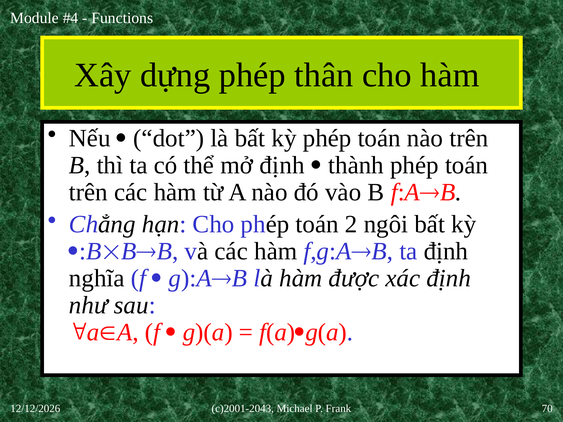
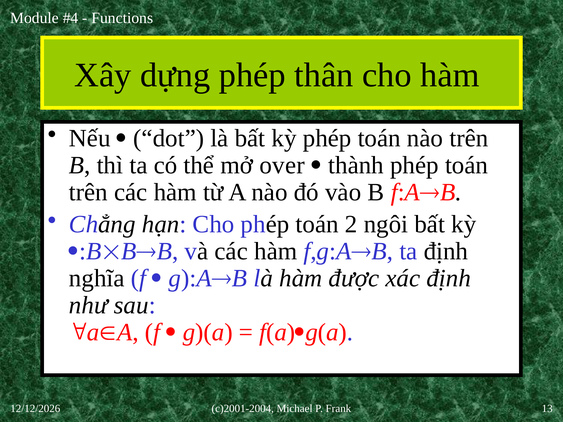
mở định: định -> over
c)2001-2043: c)2001-2043 -> c)2001-2004
70: 70 -> 13
